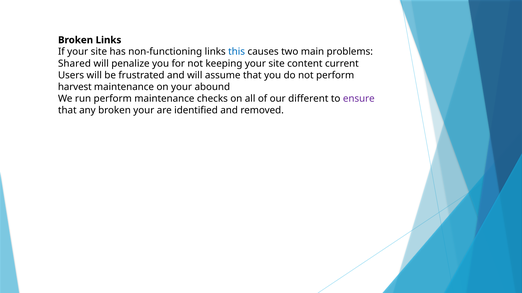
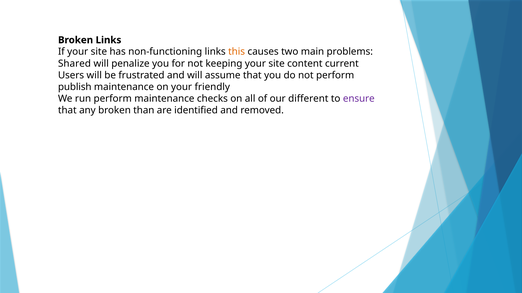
this colour: blue -> orange
harvest: harvest -> publish
abound: abound -> friendly
broken your: your -> than
